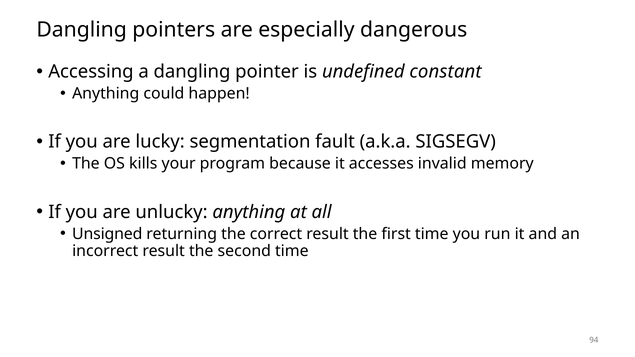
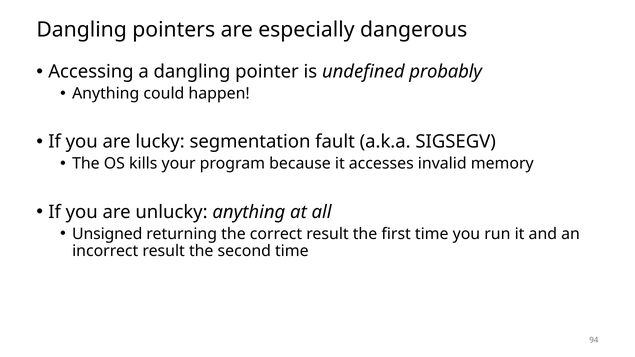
constant: constant -> probably
